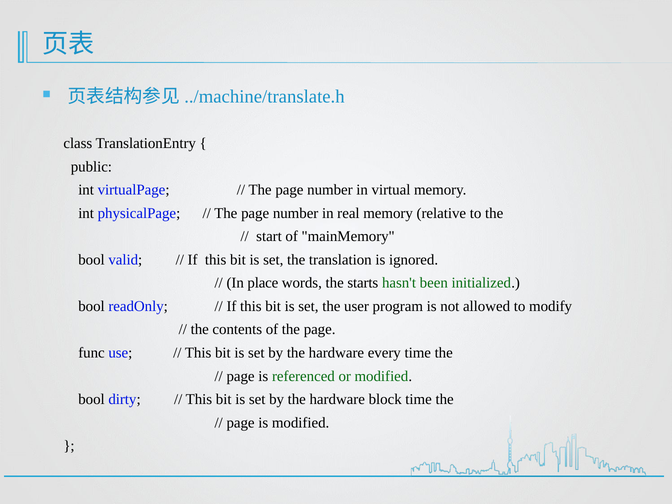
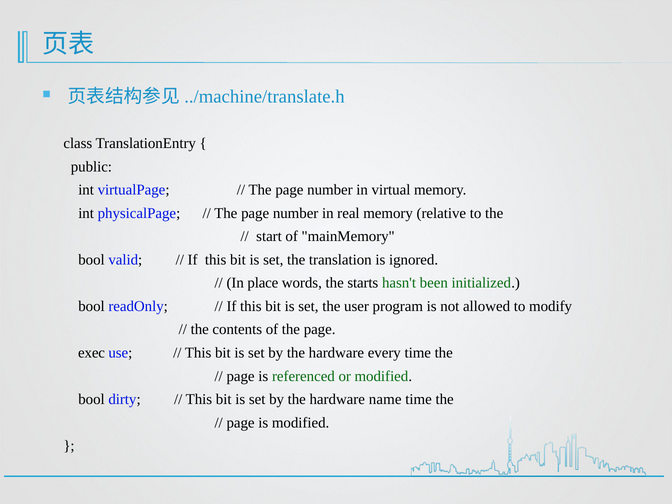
func: func -> exec
block: block -> name
